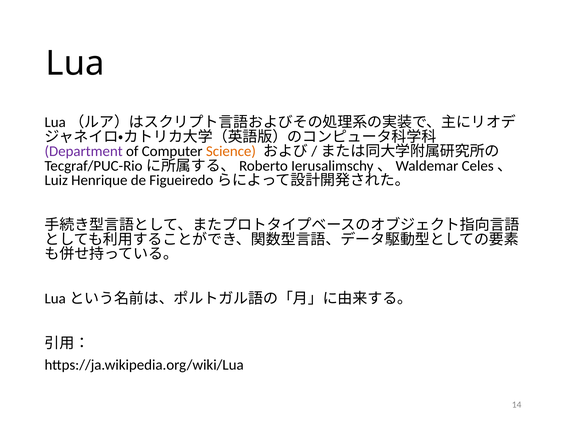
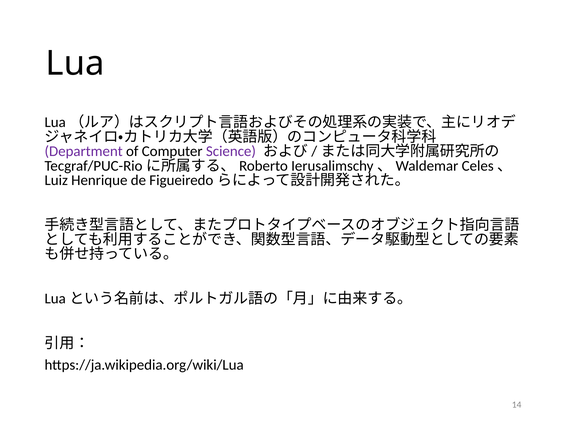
Science colour: orange -> purple
